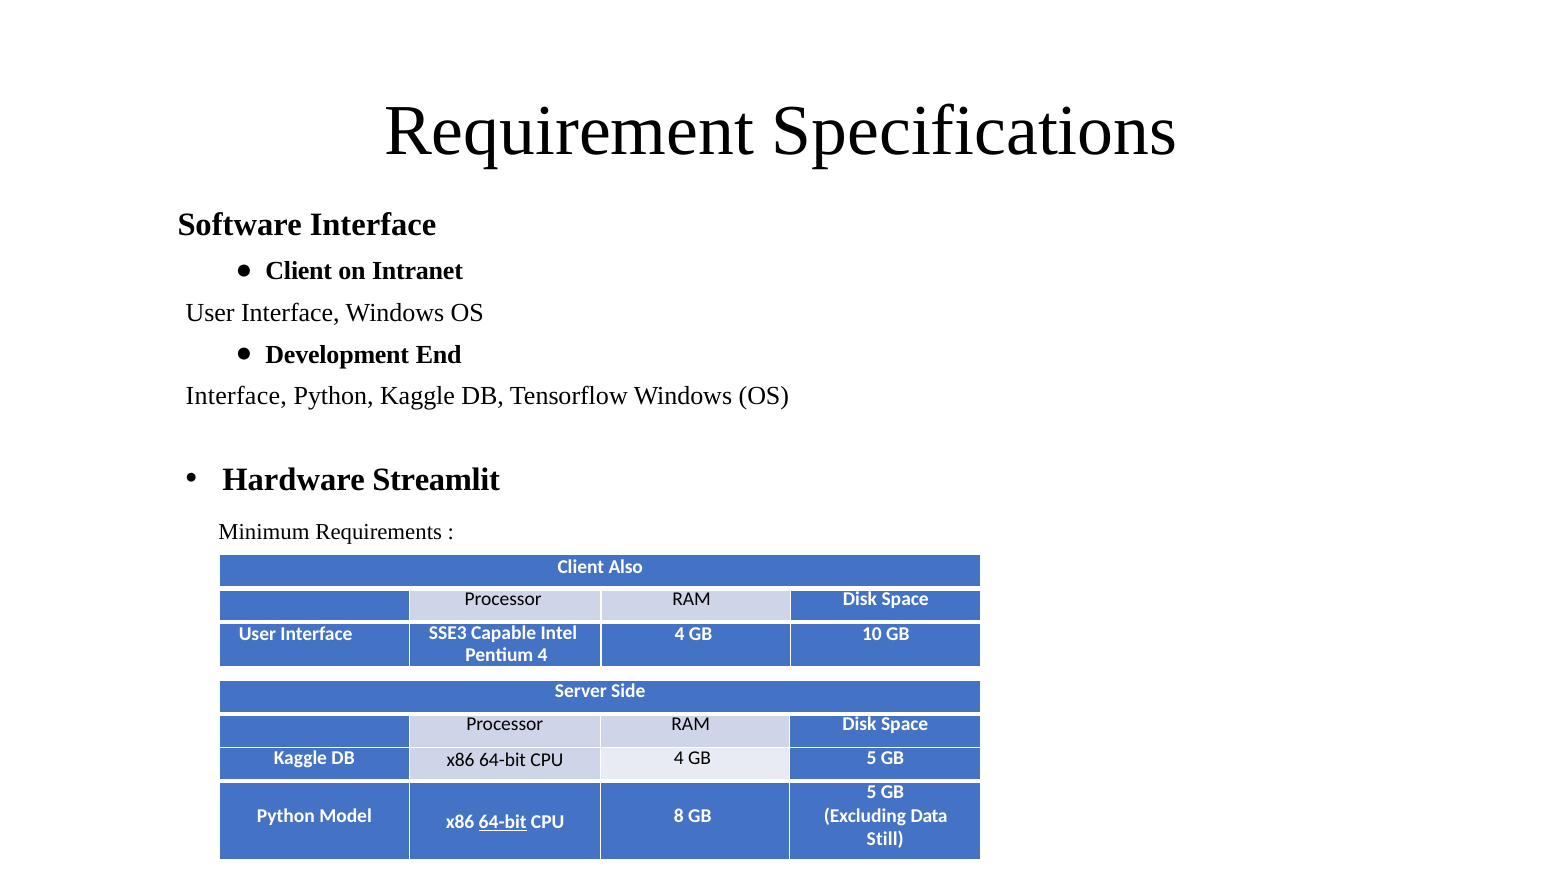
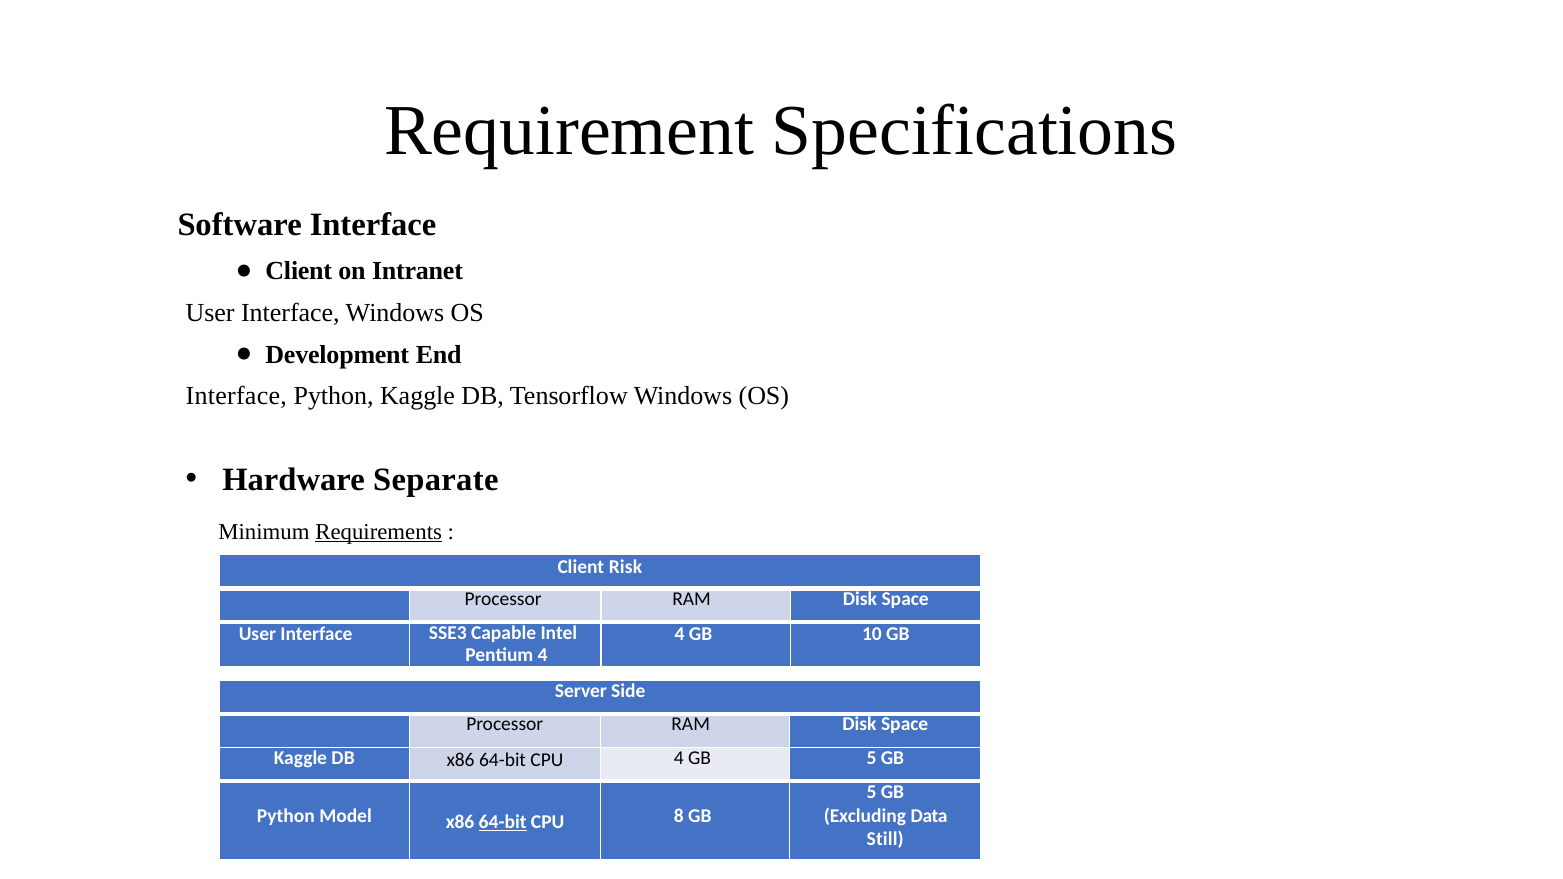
Streamlit: Streamlit -> Separate
Requirements underline: none -> present
Also: Also -> Risk
